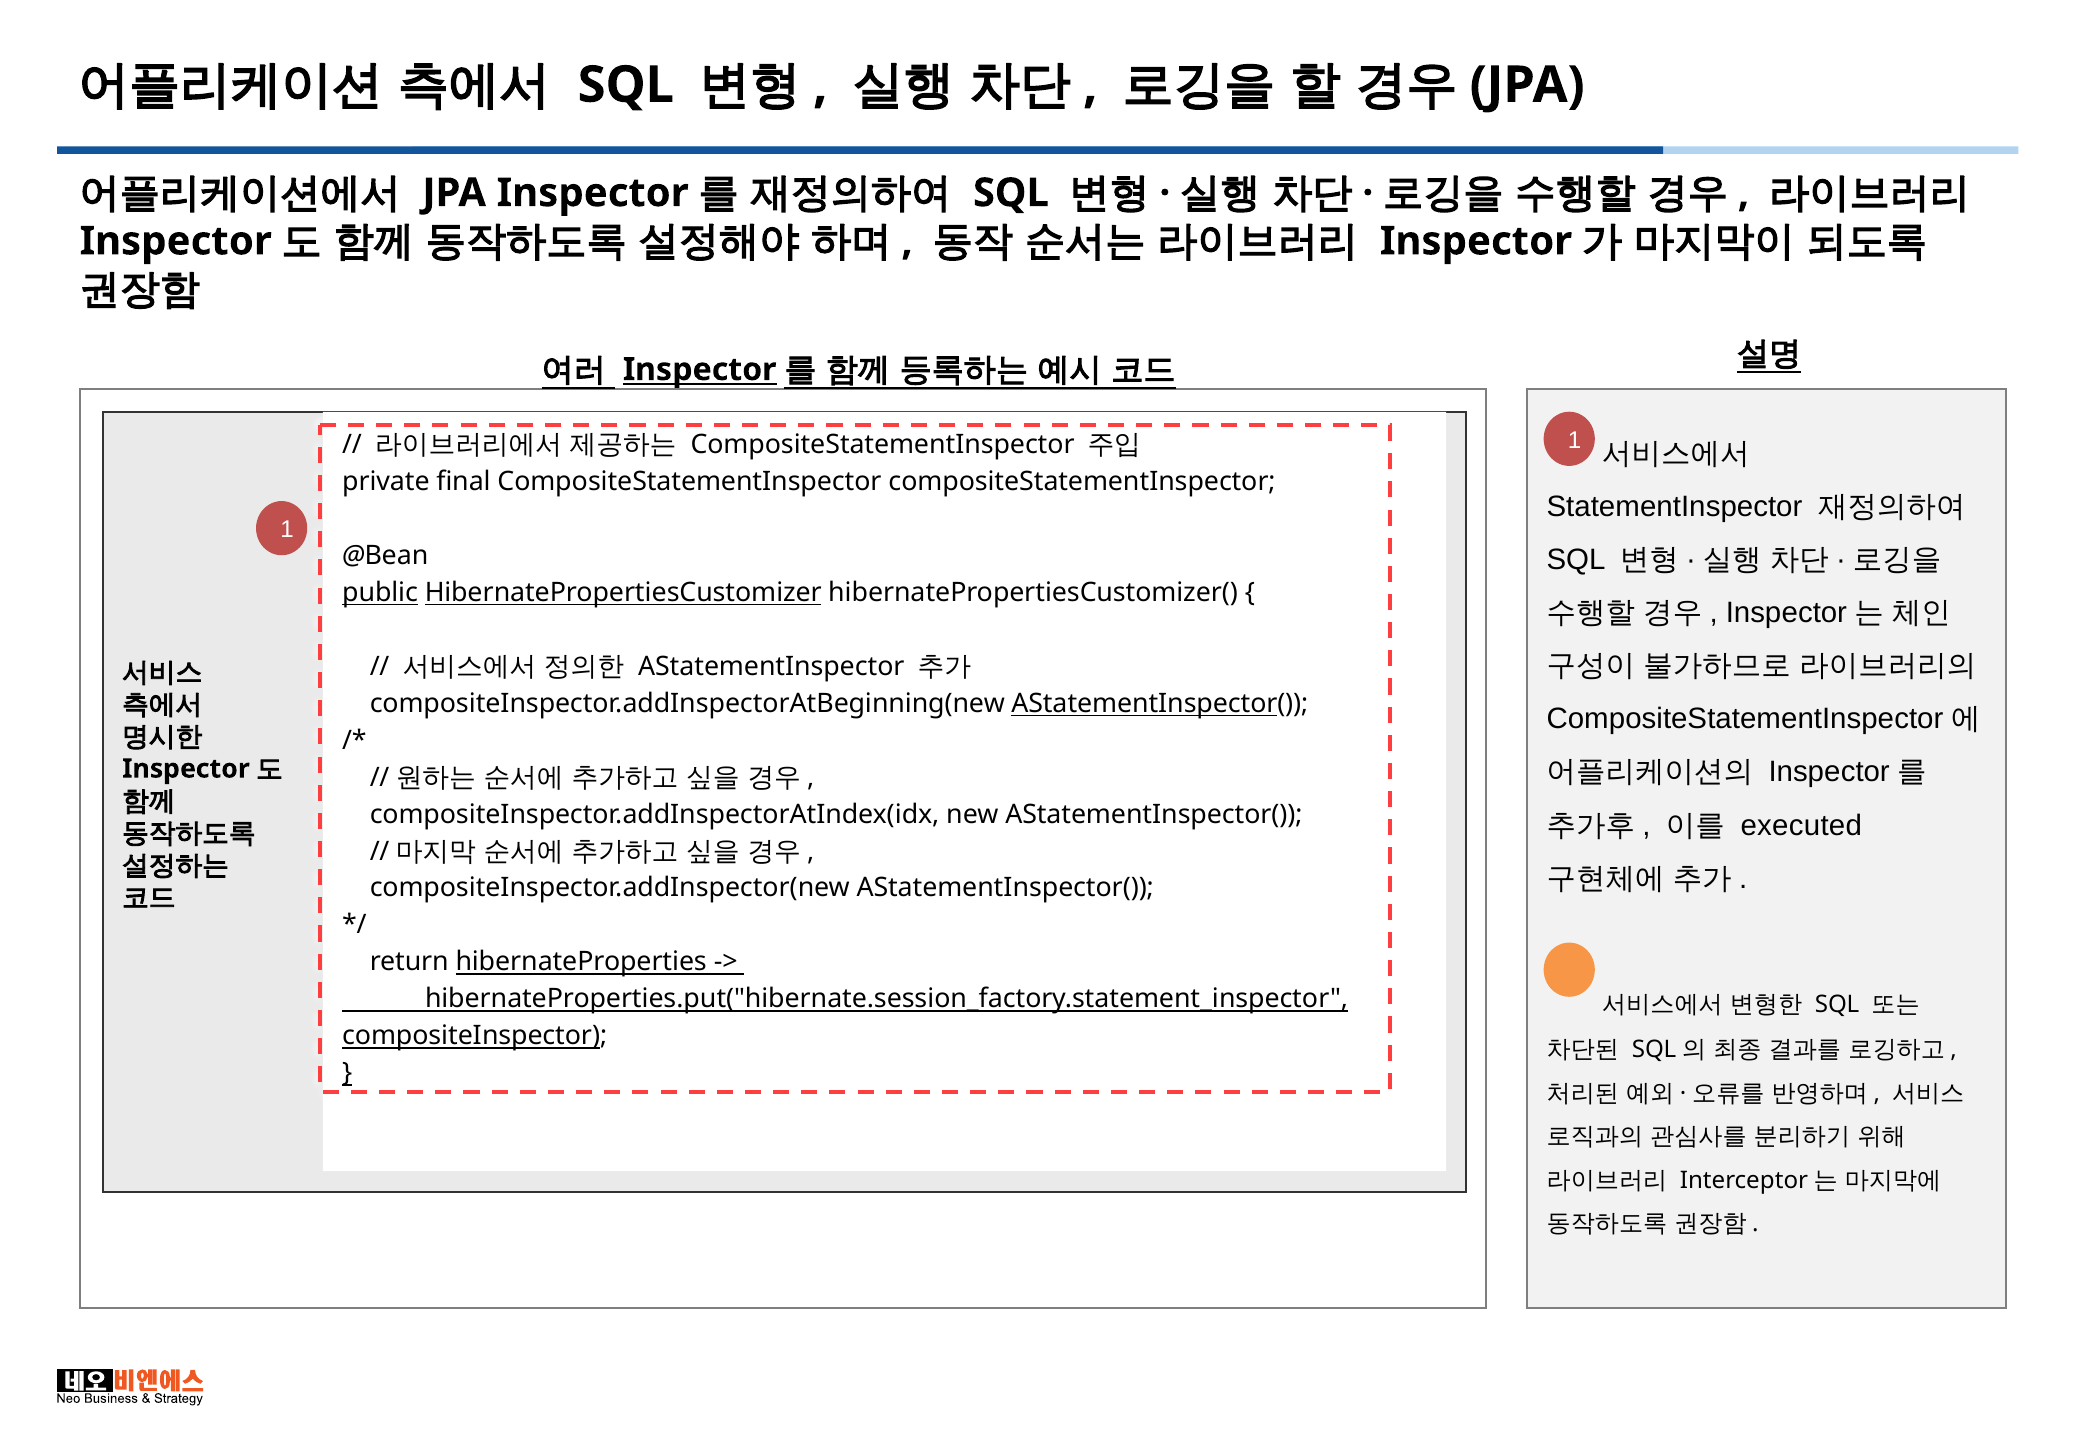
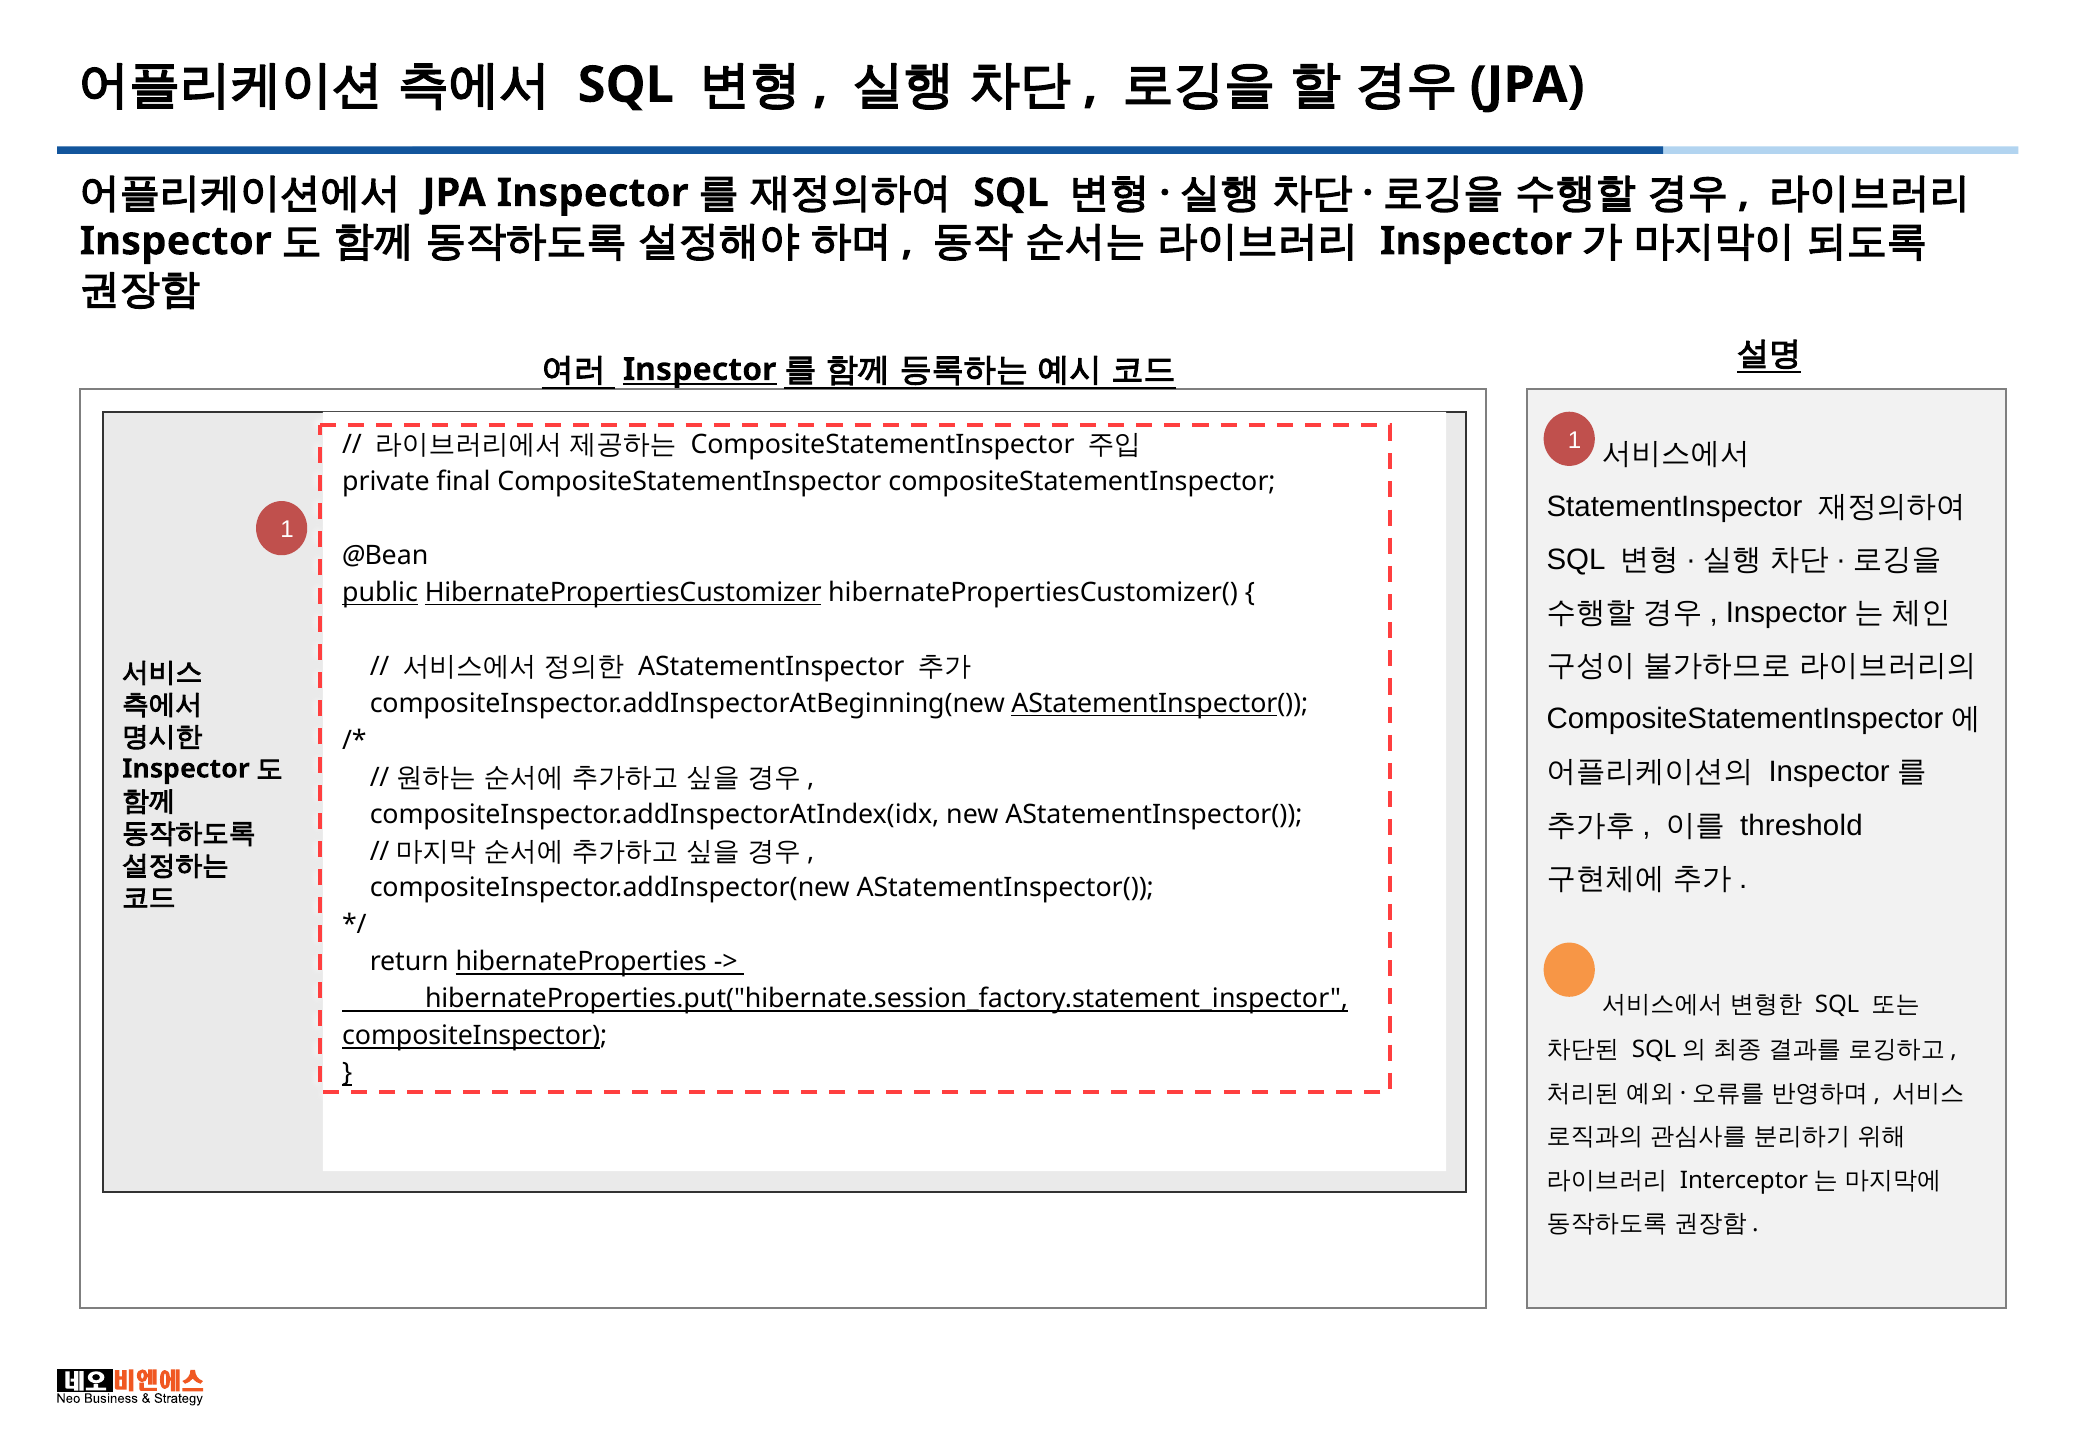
executed: executed -> threshold
